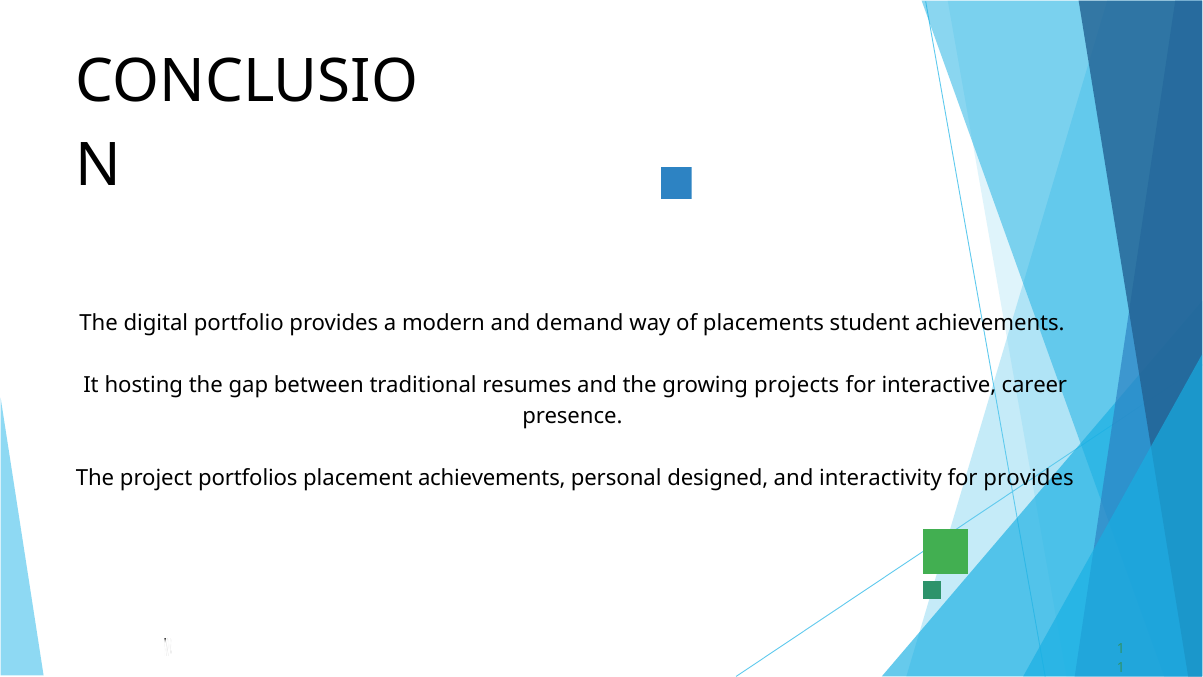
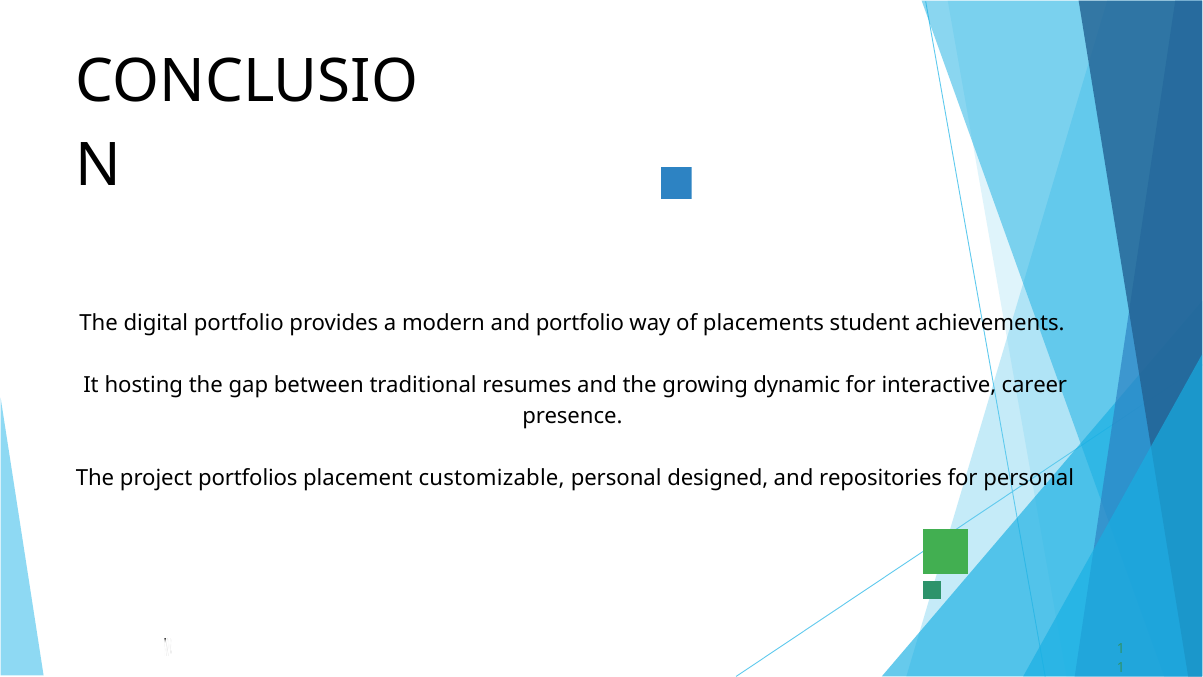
and demand: demand -> portfolio
projects: projects -> dynamic
placement achievements: achievements -> customizable
interactivity: interactivity -> repositories
for provides: provides -> personal
